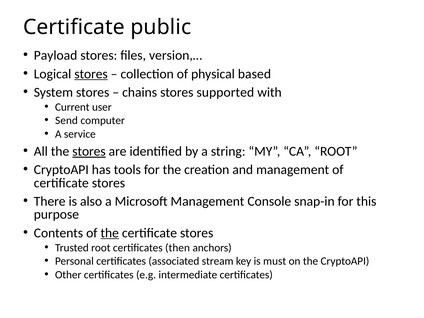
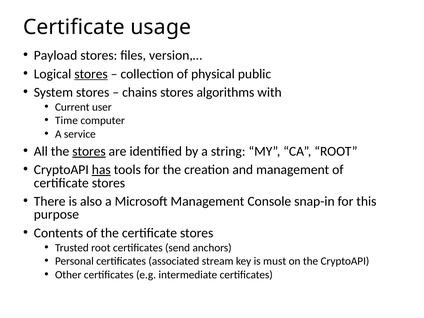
public: public -> usage
based: based -> public
supported: supported -> algorithms
Send: Send -> Time
has underline: none -> present
the at (110, 233) underline: present -> none
then: then -> send
